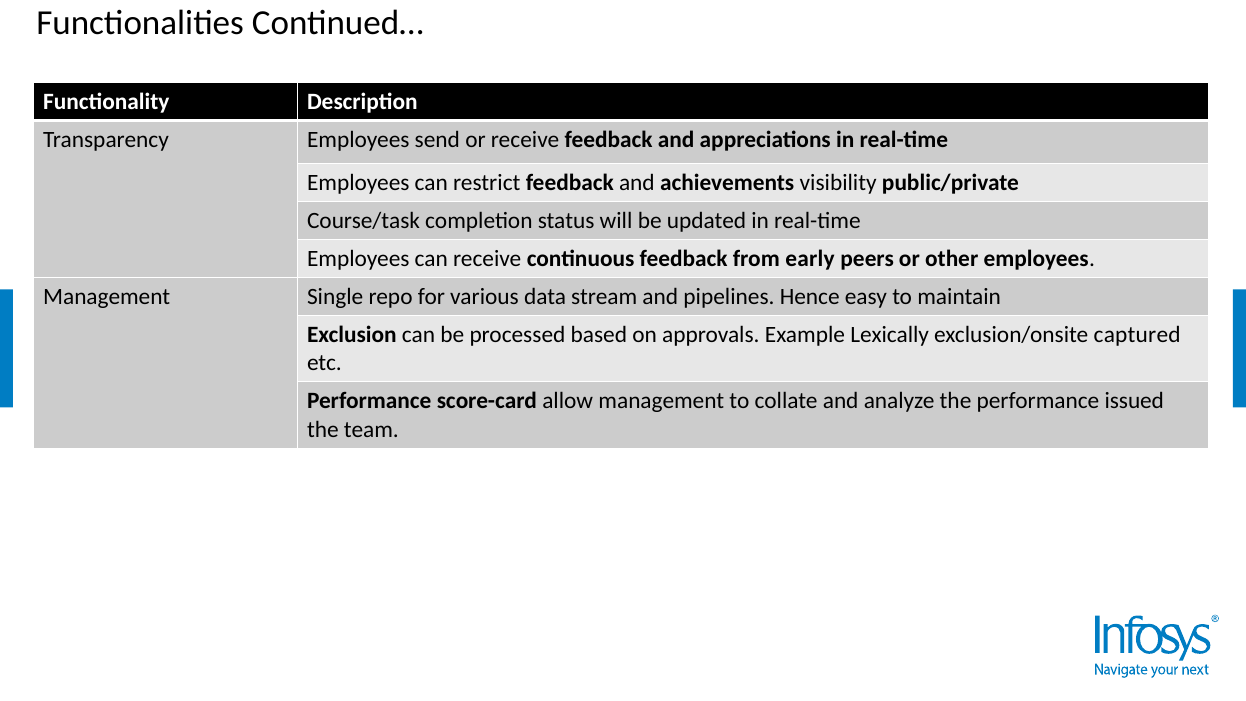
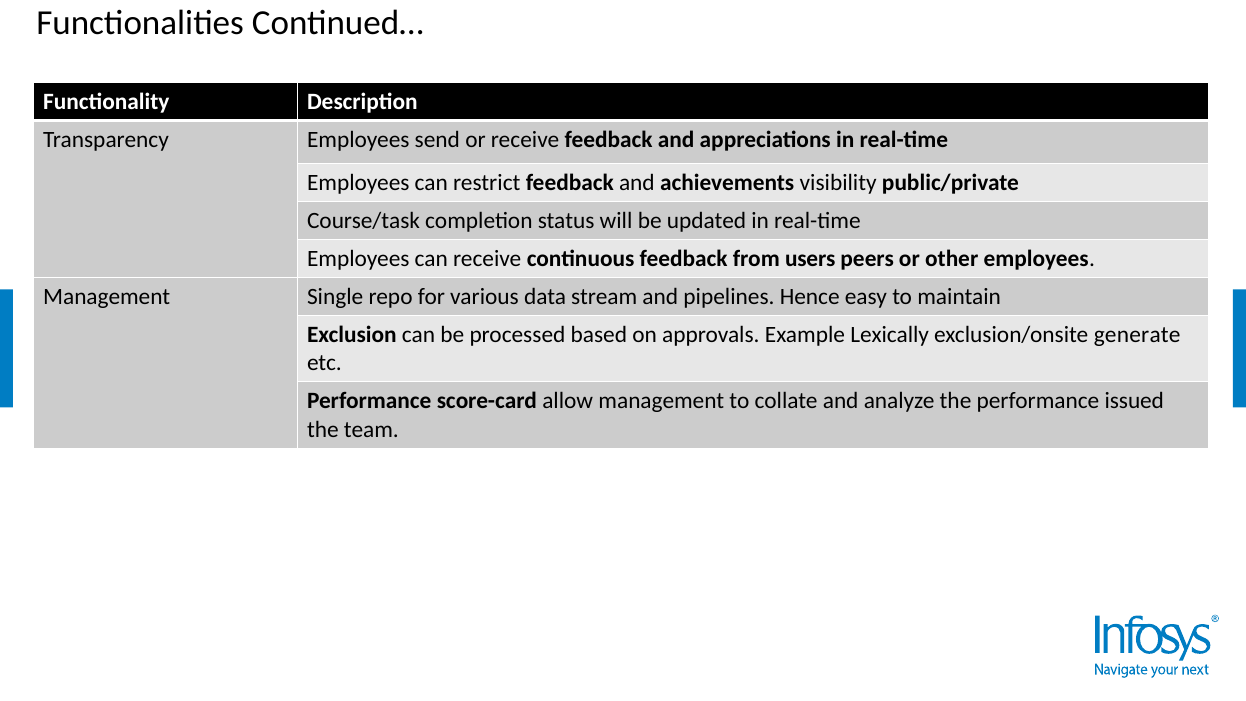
early: early -> users
captured: captured -> generate
